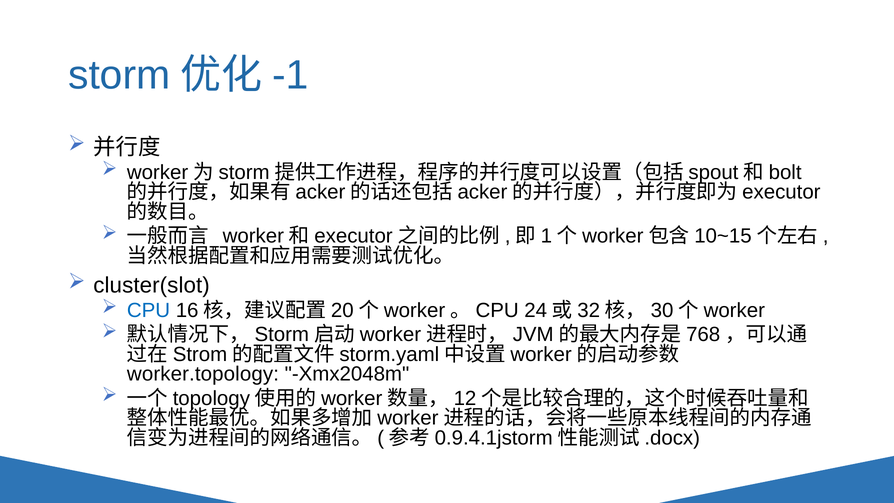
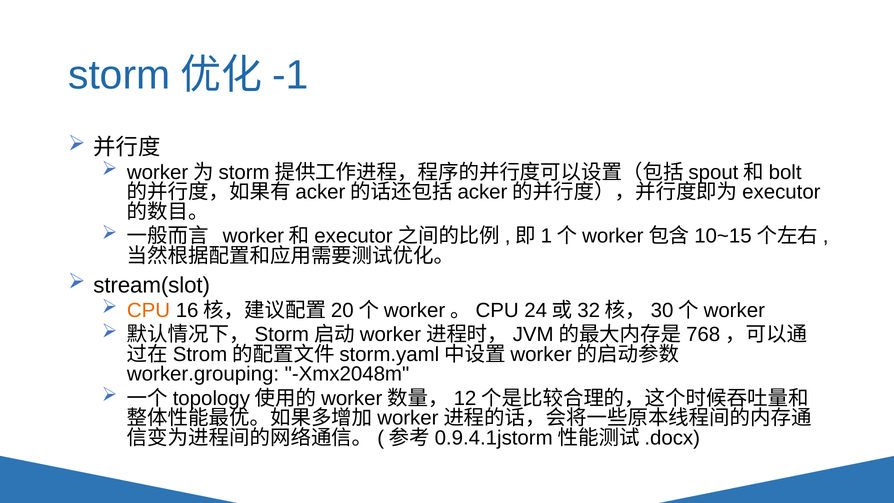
cluster(slot: cluster(slot -> stream(slot
CPU colour: blue -> orange
worker.topology: worker.topology -> worker.grouping
